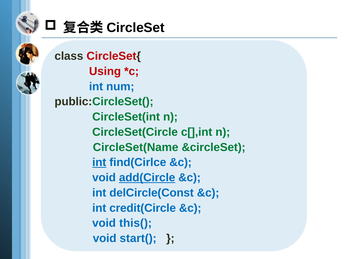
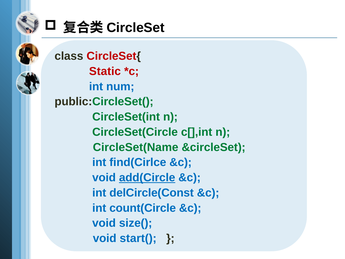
Using: Using -> Static
int at (99, 162) underline: present -> none
credit(Circle: credit(Circle -> count(Circle
this(: this( -> size(
